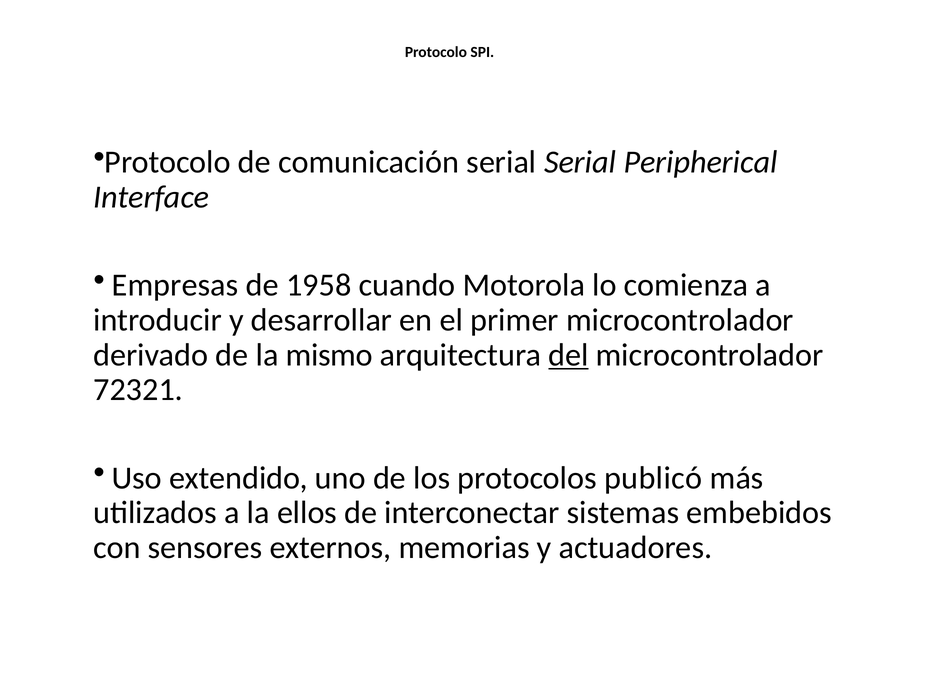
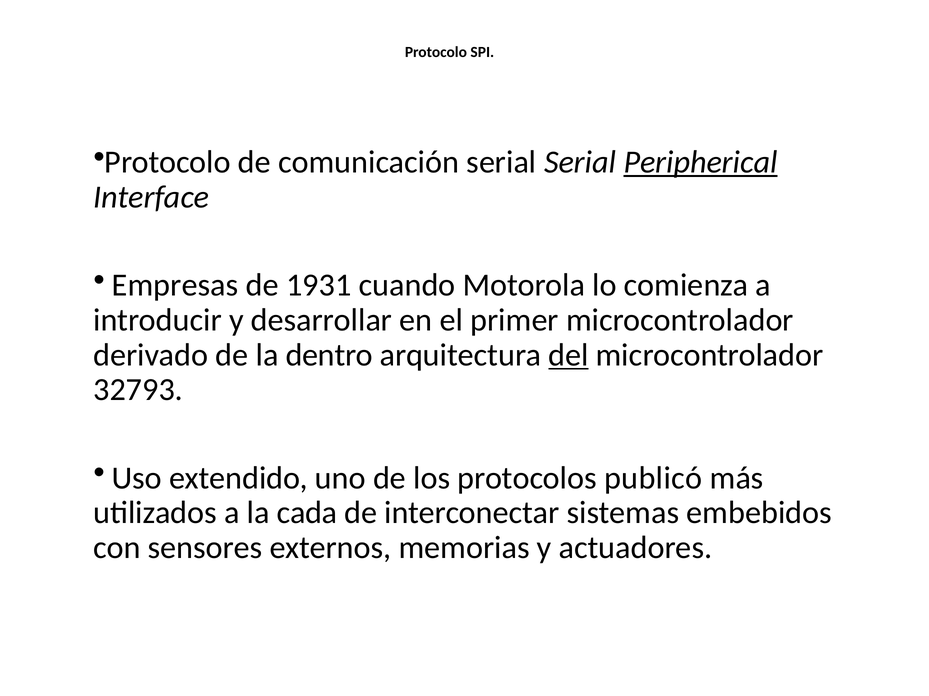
Peripherical underline: none -> present
1958: 1958 -> 1931
mismo: mismo -> dentro
72321: 72321 -> 32793
ellos: ellos -> cada
